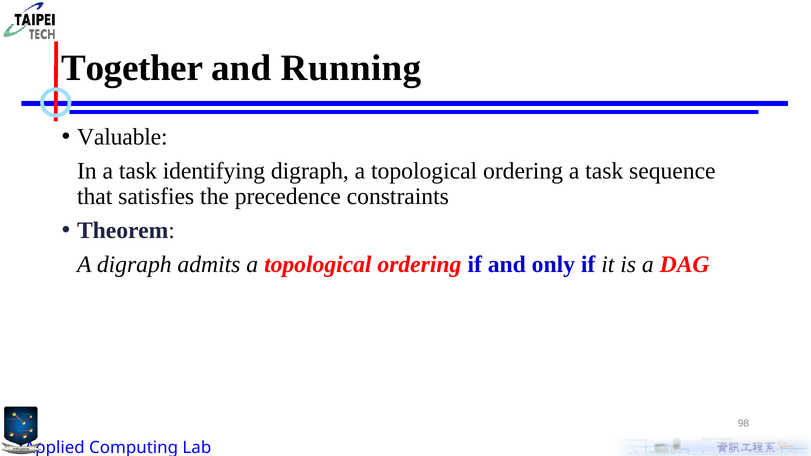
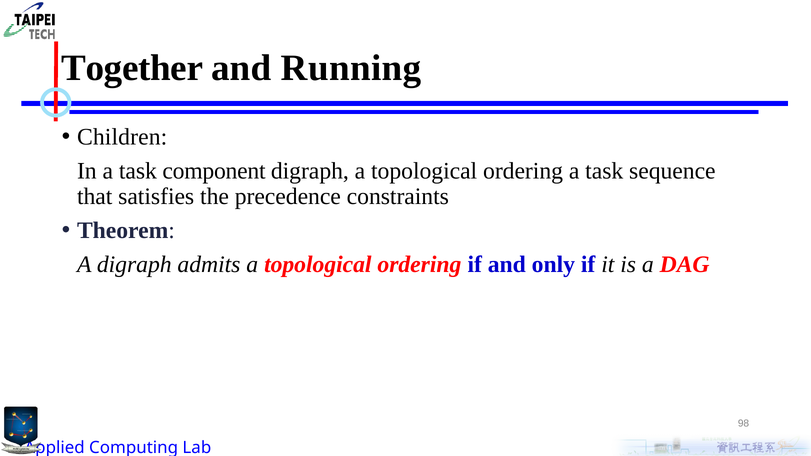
Valuable: Valuable -> Children
identifying: identifying -> component
